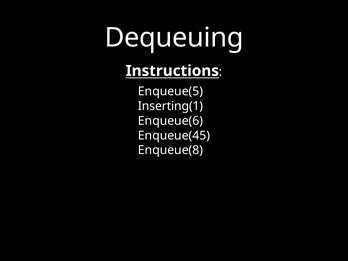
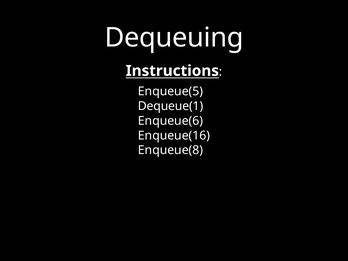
Inserting(1: Inserting(1 -> Dequeue(1
Enqueue(45: Enqueue(45 -> Enqueue(16
